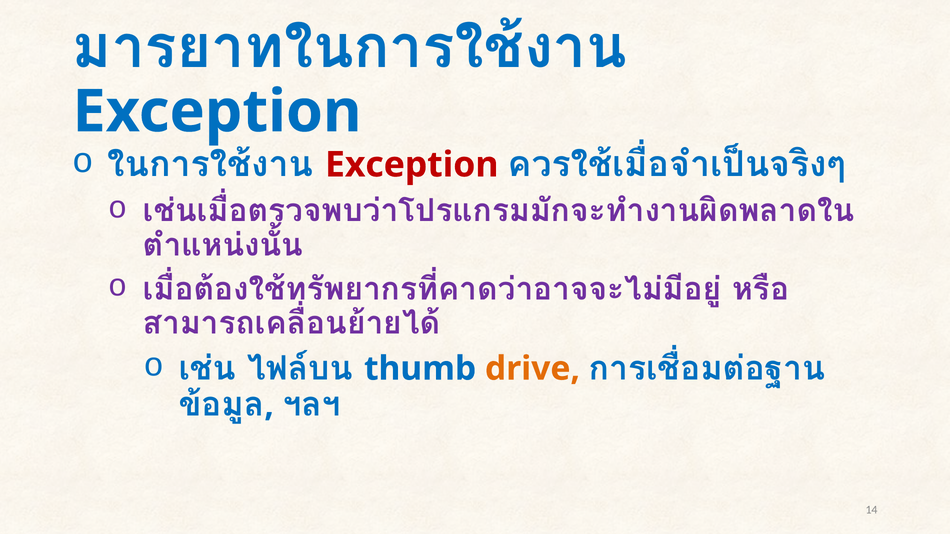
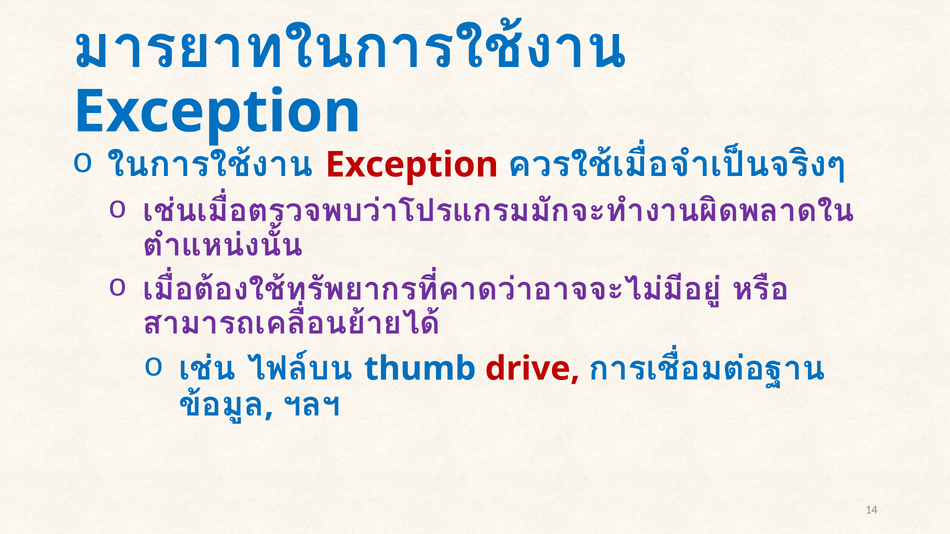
drive colour: orange -> red
